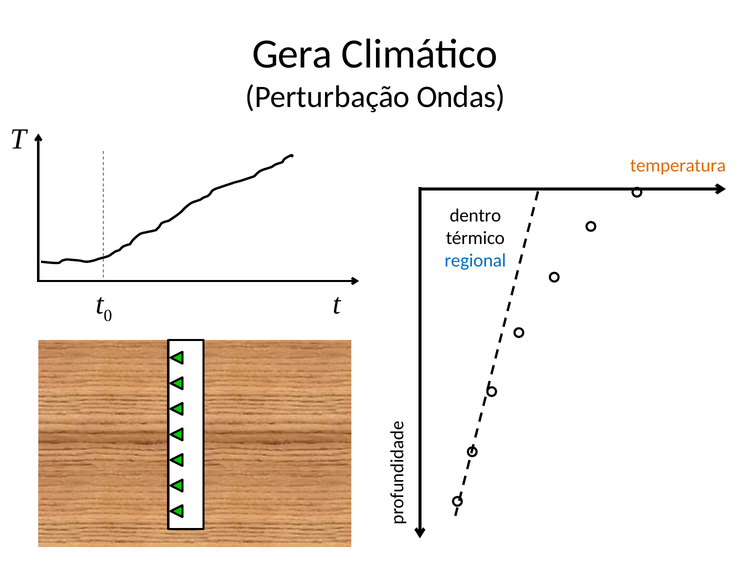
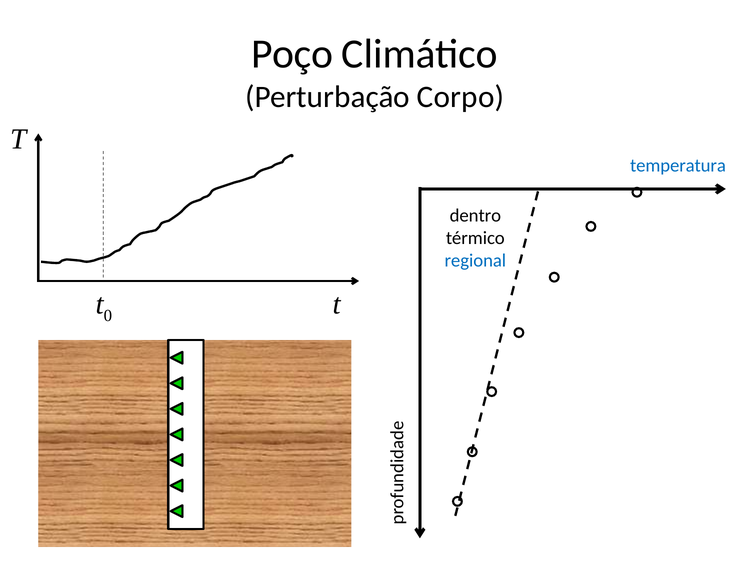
Gera: Gera -> Poço
Ondas: Ondas -> Corpo
temperatura colour: orange -> blue
